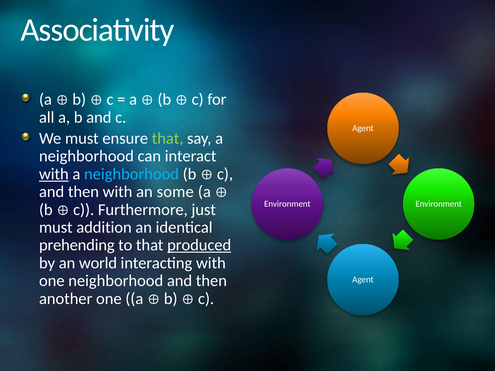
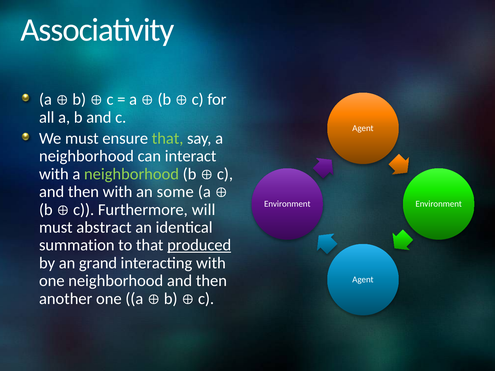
with at (54, 174) underline: present -> none
neighborhood at (132, 174) colour: light blue -> light green
just: just -> will
addition: addition -> abstract
prehending: prehending -> summation
world: world -> grand
